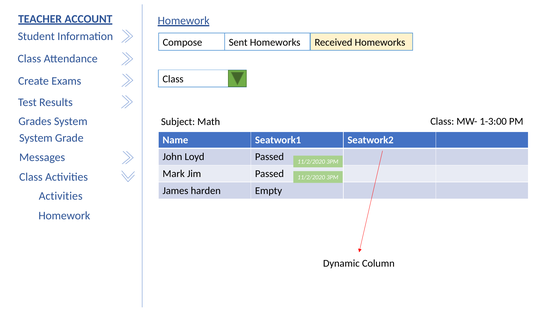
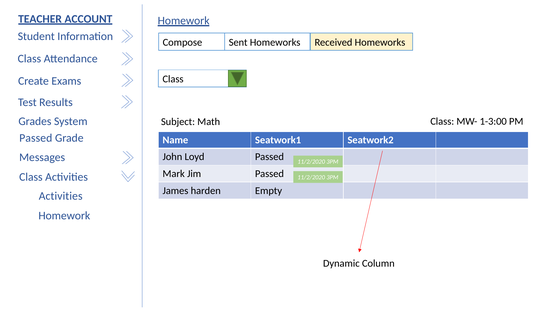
System at (36, 138): System -> Passed
